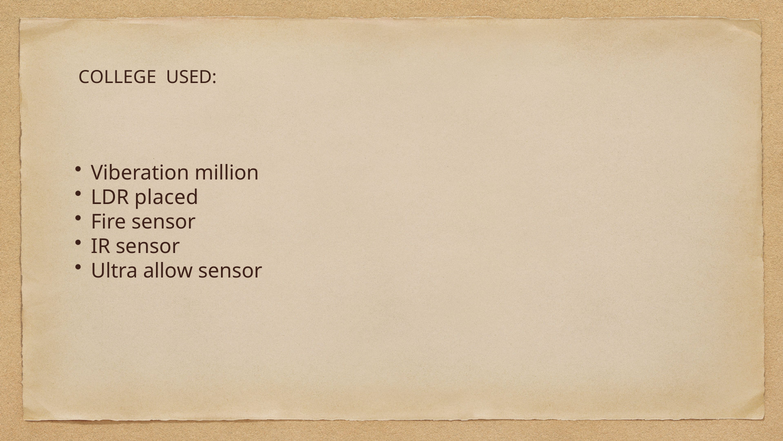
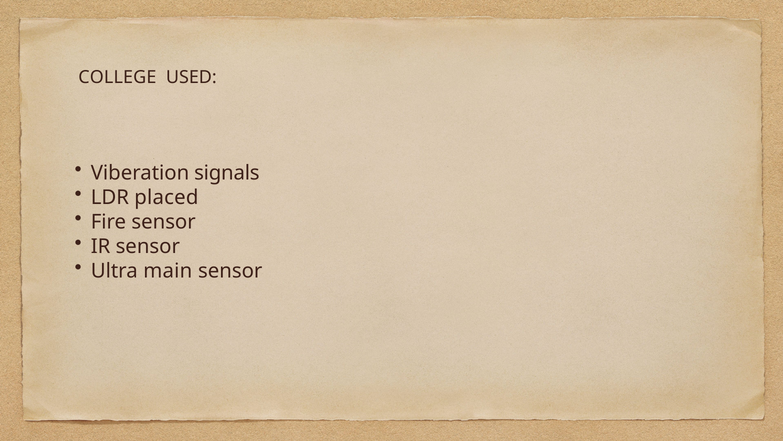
million: million -> signals
allow: allow -> main
